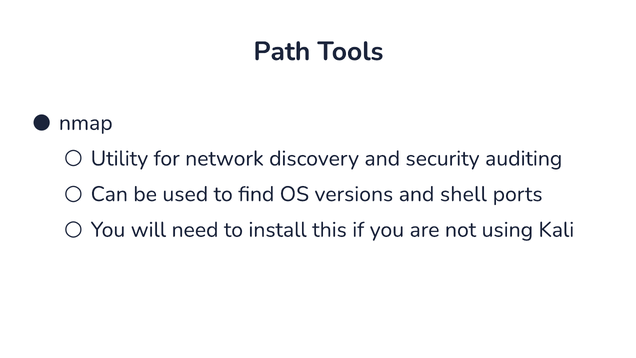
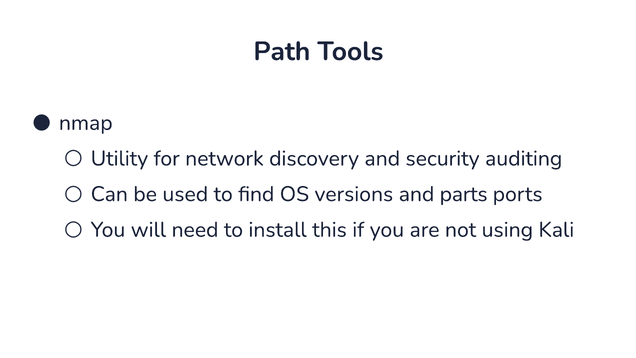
shell: shell -> parts
